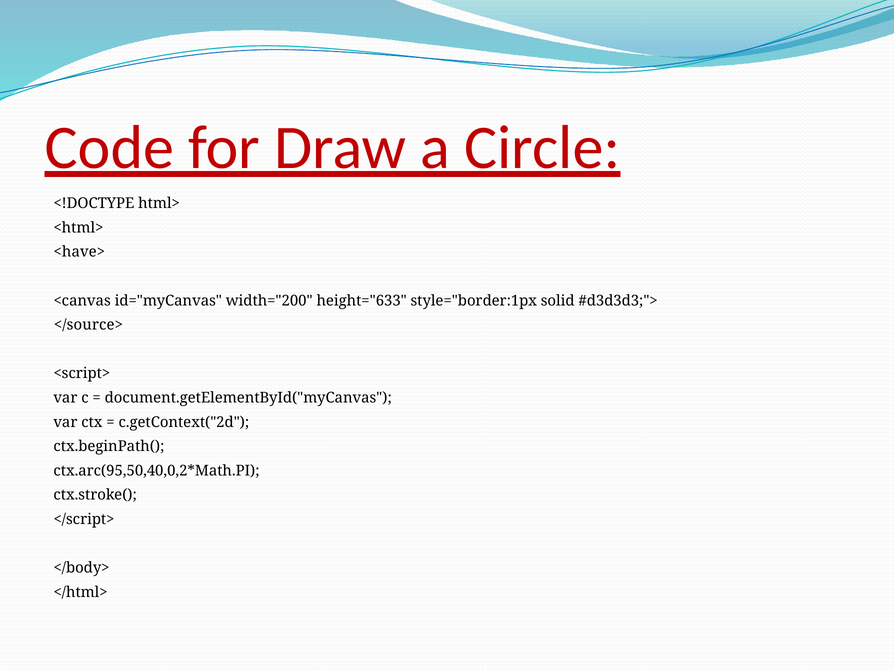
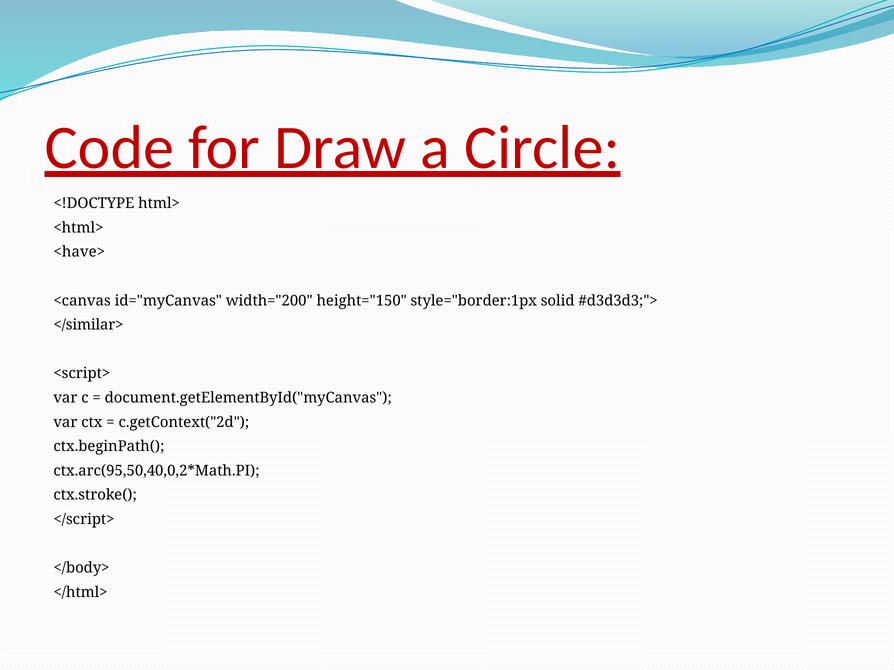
height="633: height="633 -> height="150
</source>: </source> -> </similar>
